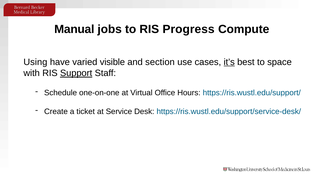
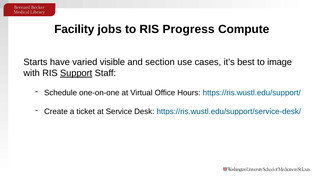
Manual: Manual -> Facility
Using: Using -> Starts
it’s underline: present -> none
space: space -> image
